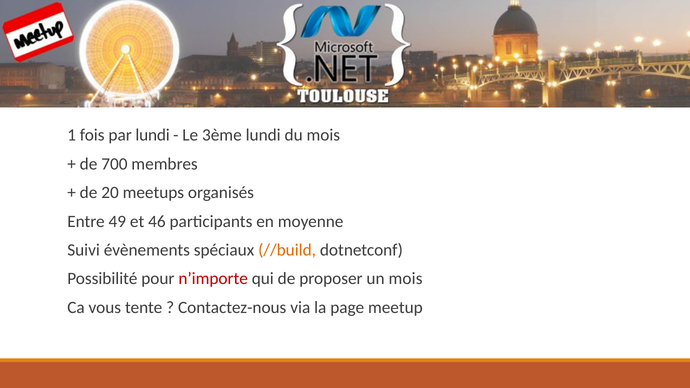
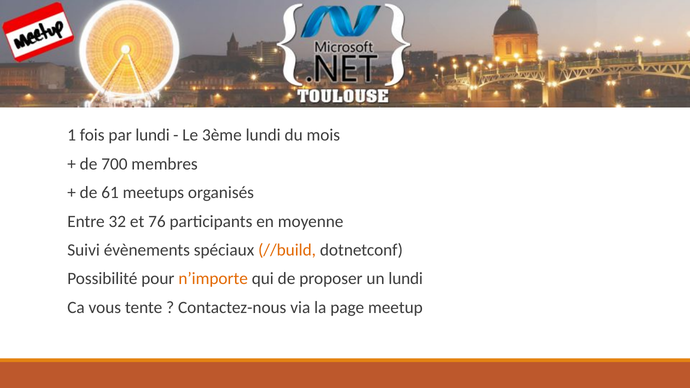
20: 20 -> 61
49: 49 -> 32
46: 46 -> 76
n’importe colour: red -> orange
un mois: mois -> lundi
